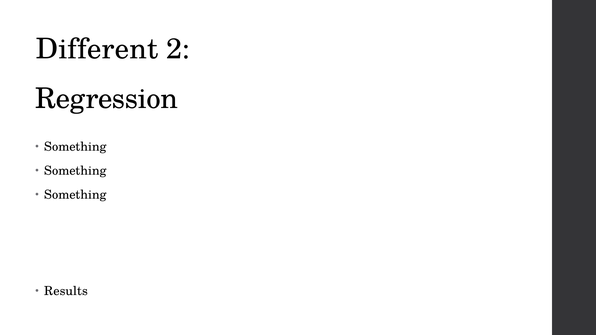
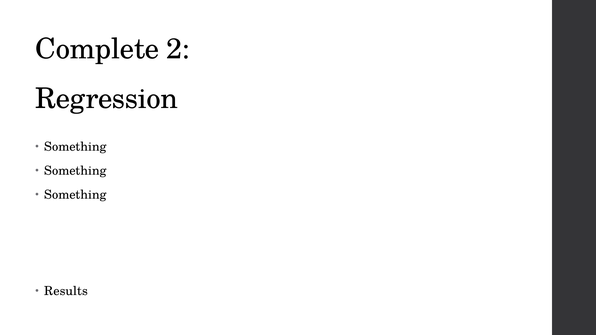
Different: Different -> Complete
